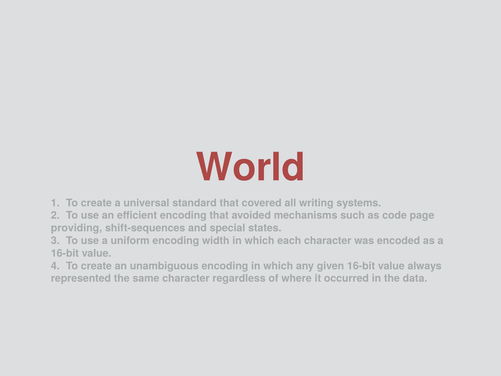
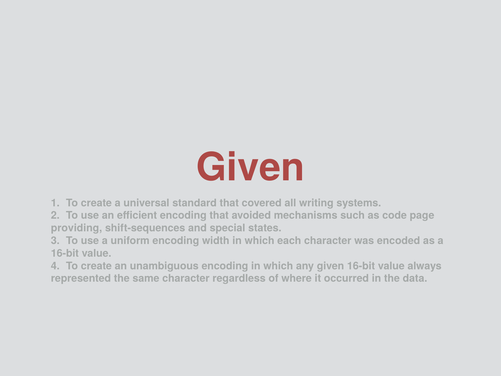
World at (251, 168): World -> Given
